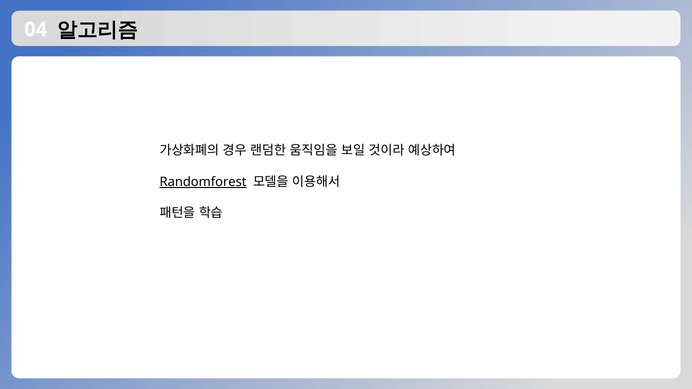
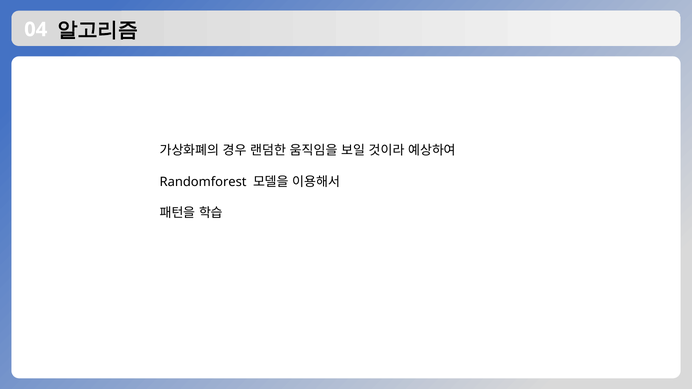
Randomforest underline: present -> none
